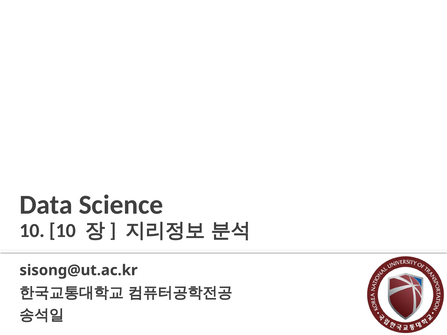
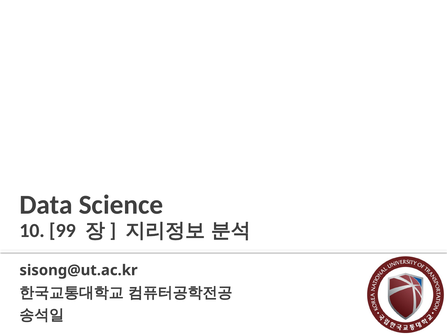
10 10: 10 -> 99
